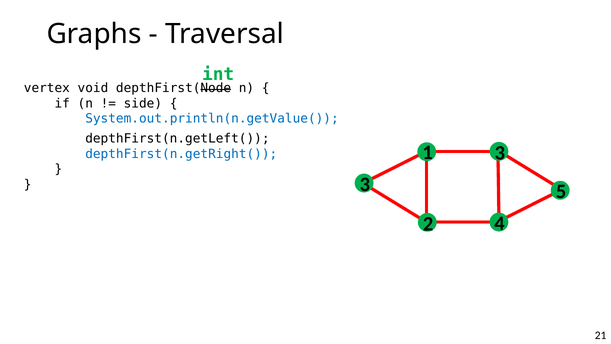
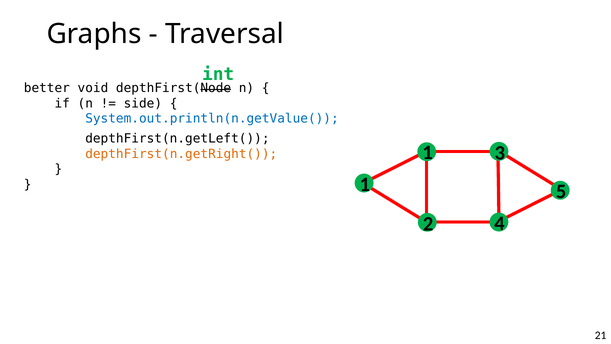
vertex: vertex -> better
depthFirst(n.getRight( colour: blue -> orange
3 at (365, 184): 3 -> 1
